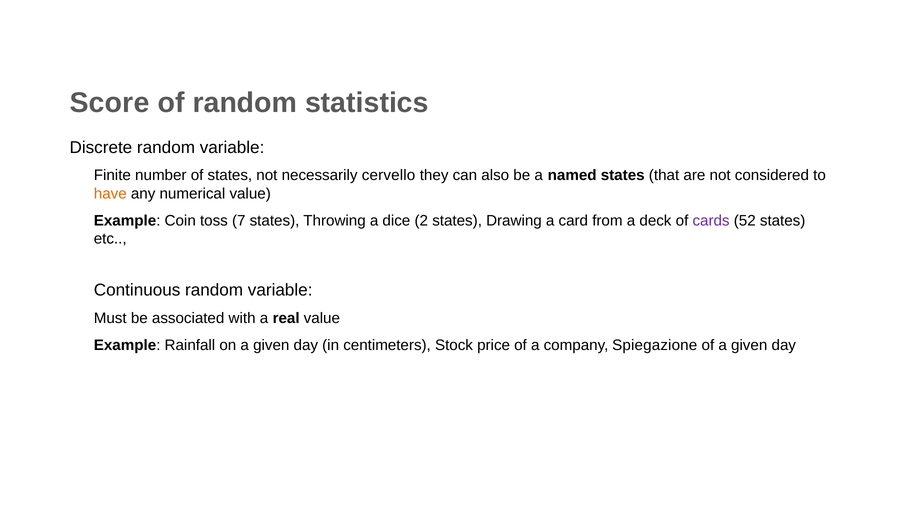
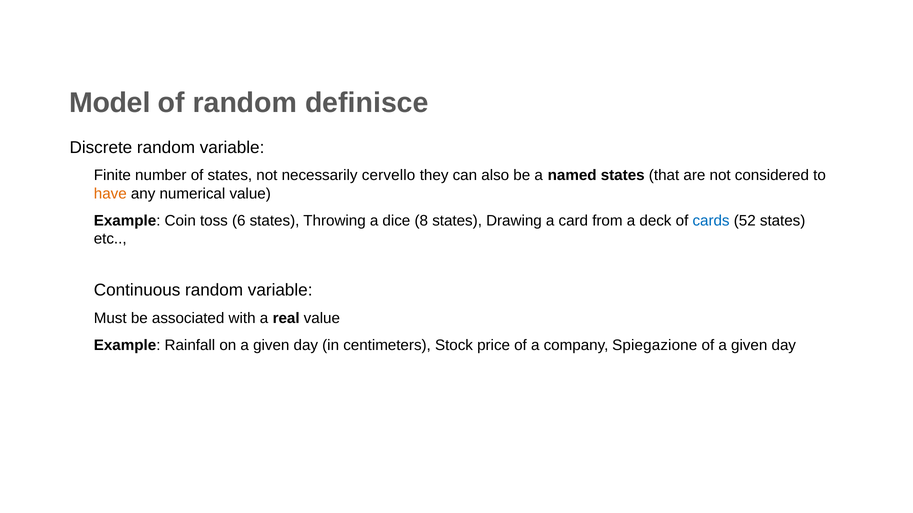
Score: Score -> Model
statistics: statistics -> definisce
7: 7 -> 6
2: 2 -> 8
cards colour: purple -> blue
